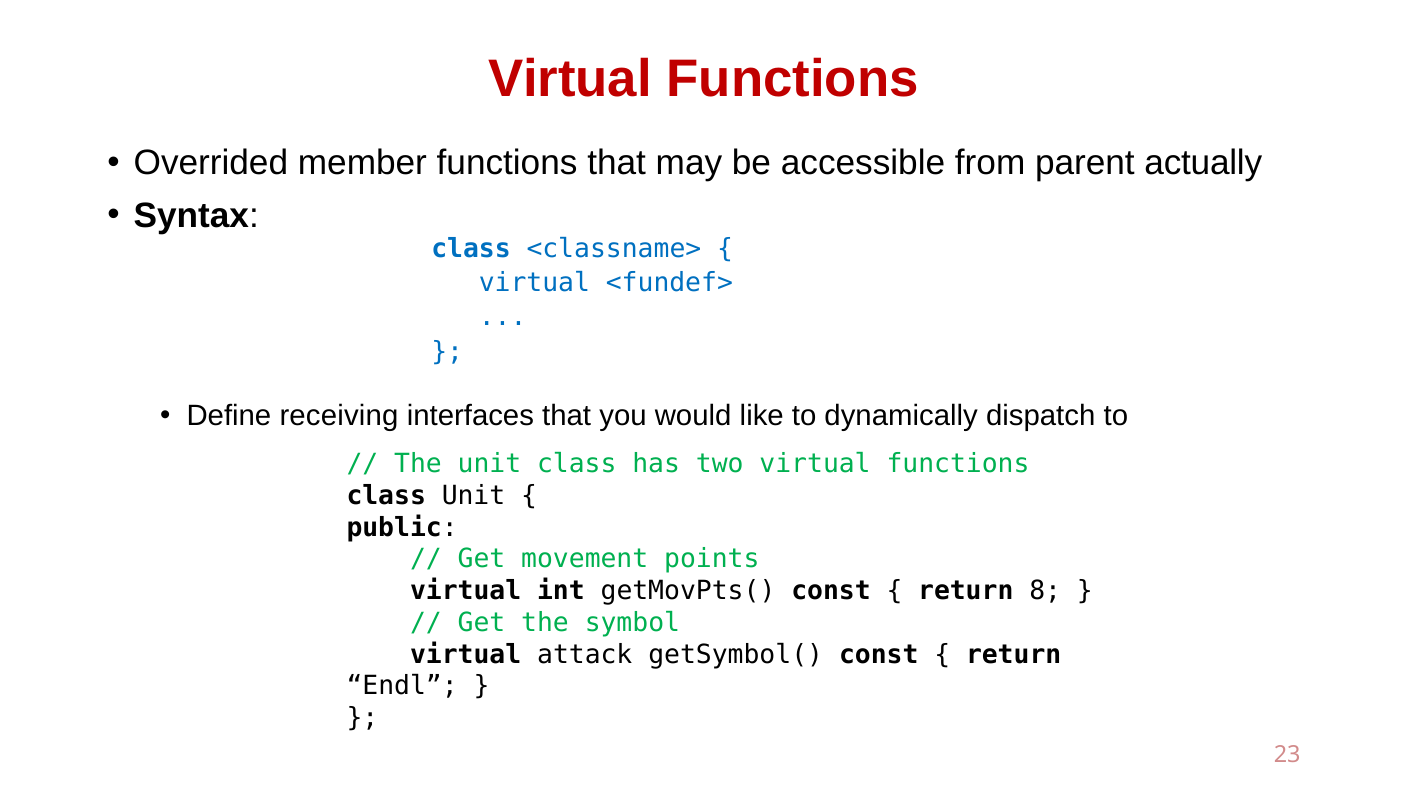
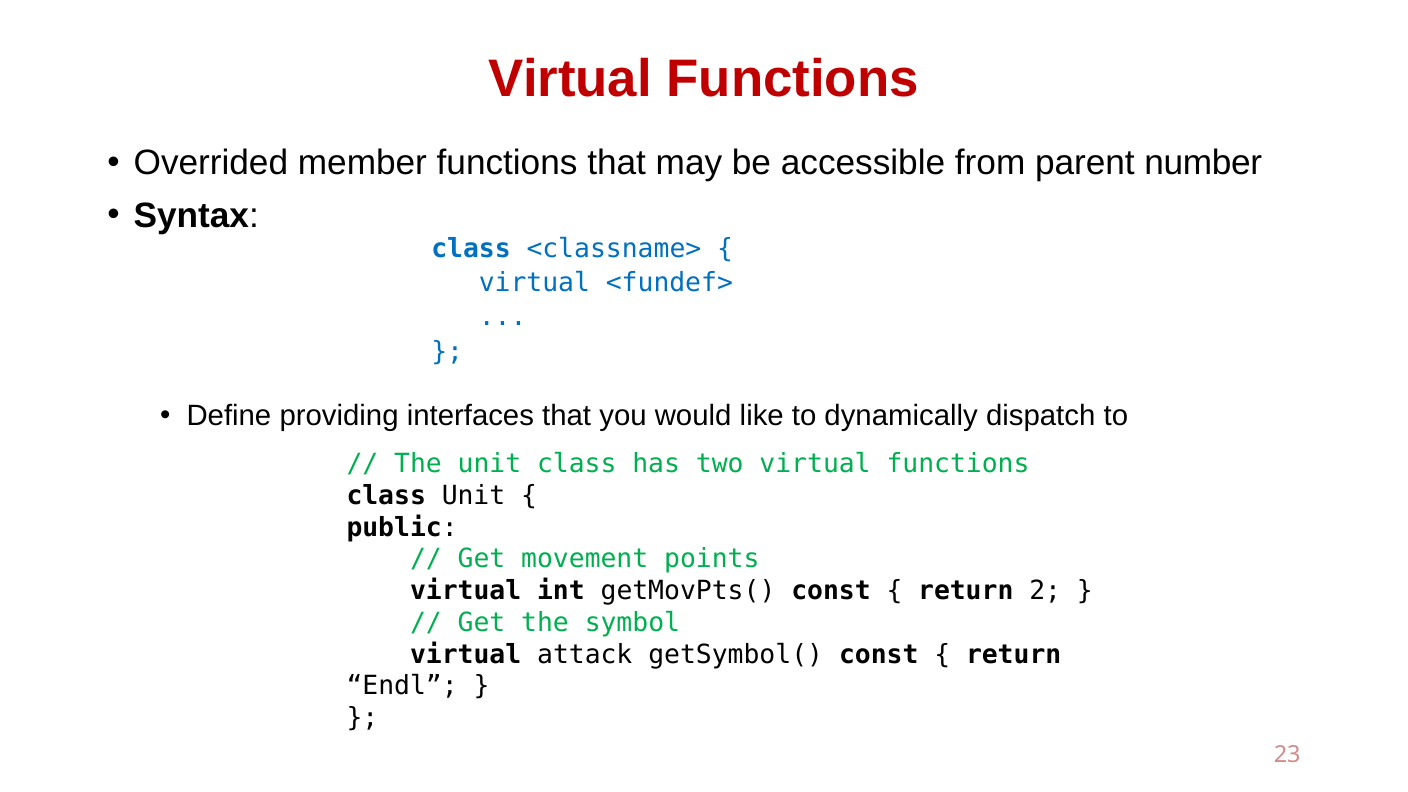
actually: actually -> number
receiving: receiving -> providing
8: 8 -> 2
